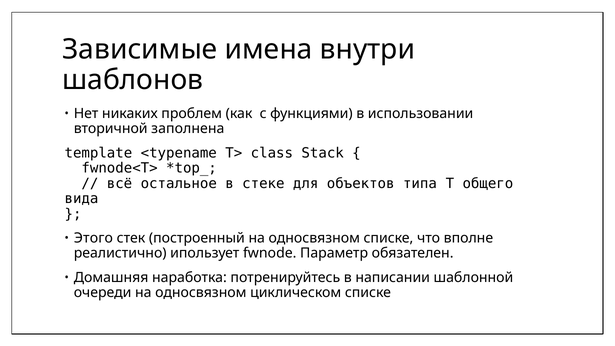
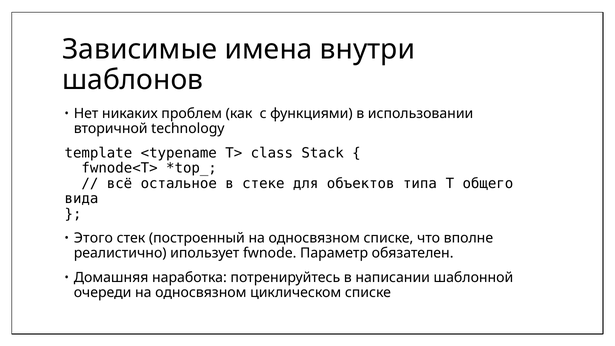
заполнена: заполнена -> technology
